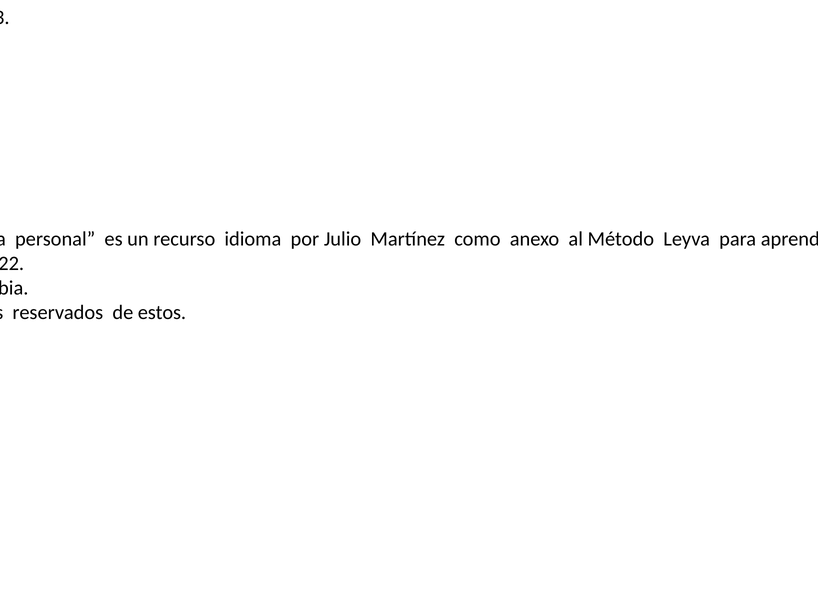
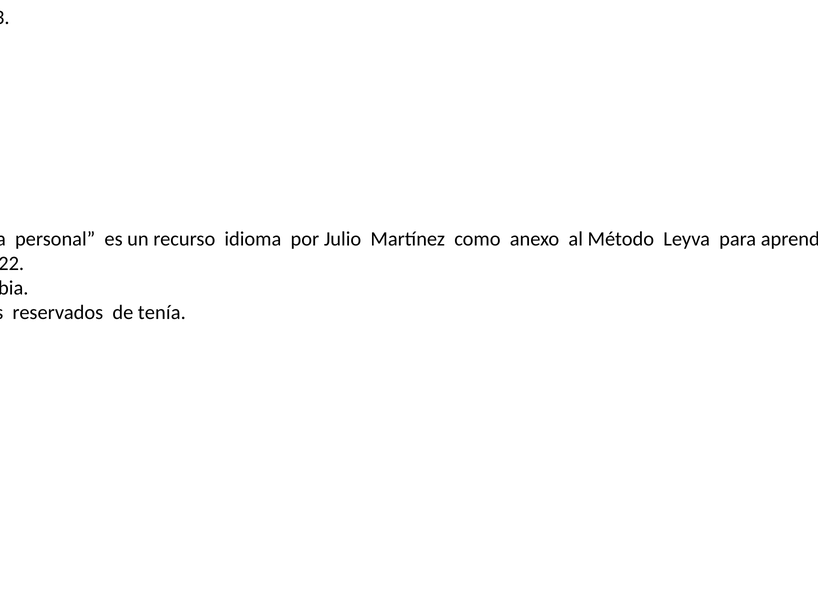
estos: estos -> tenía
